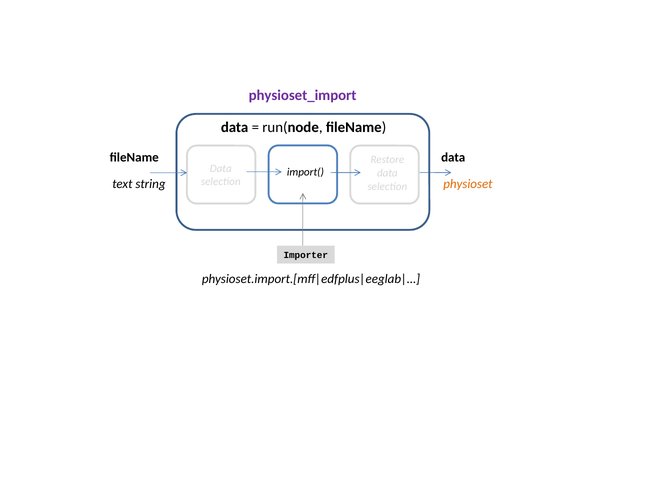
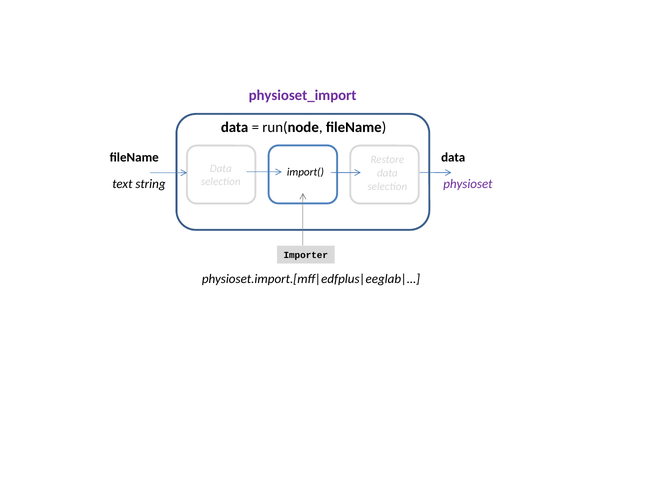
physioset colour: orange -> purple
